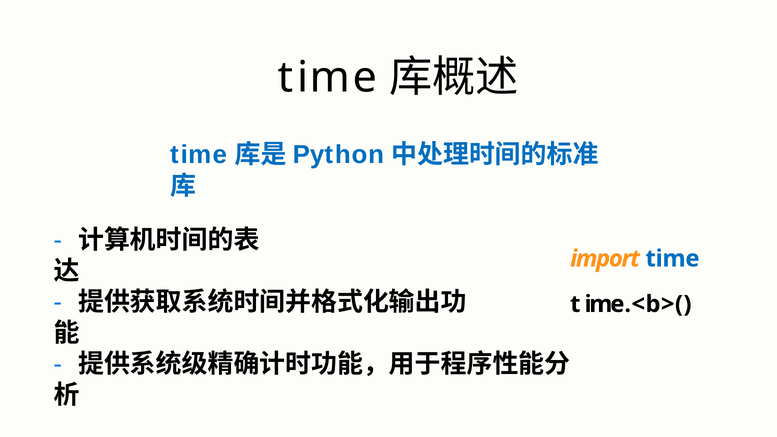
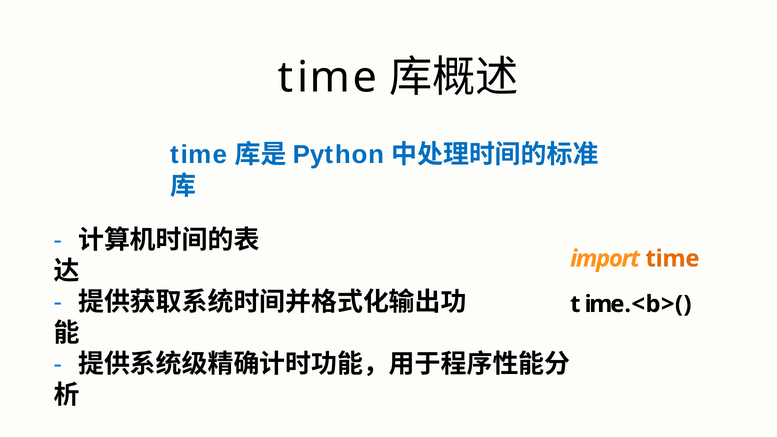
time at (673, 259) colour: blue -> orange
